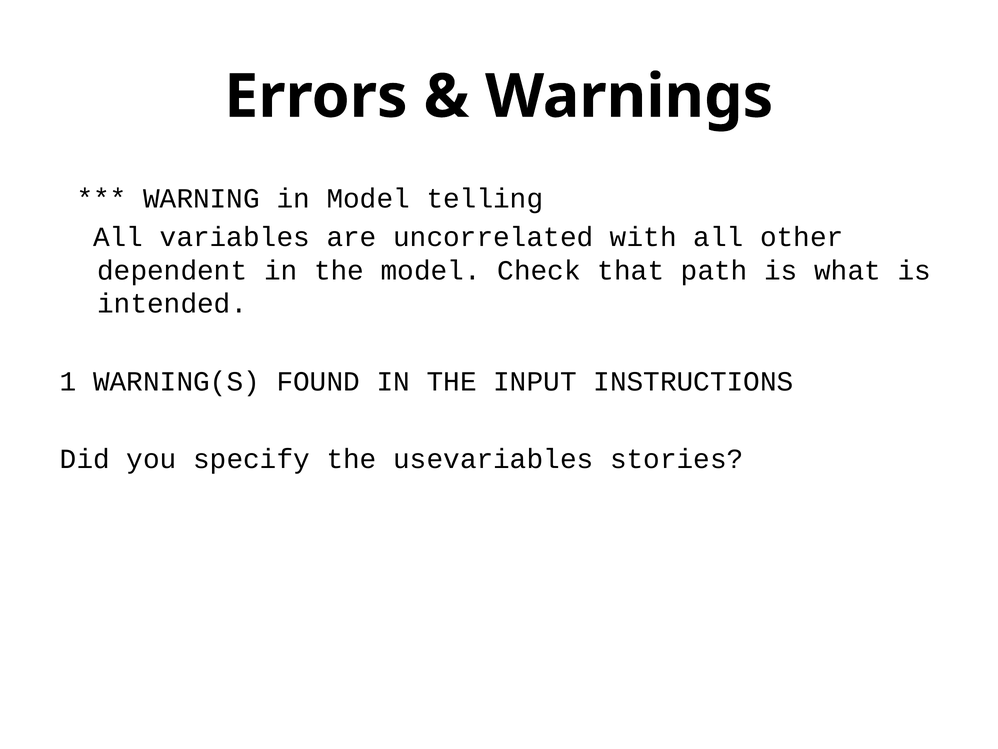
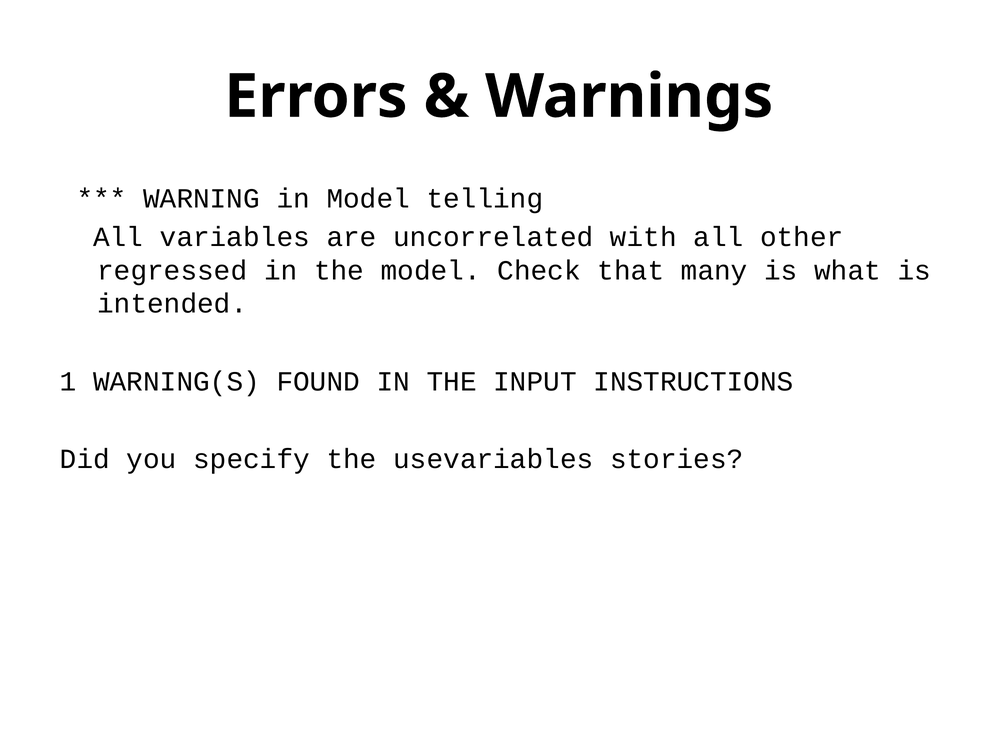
dependent: dependent -> regressed
path: path -> many
